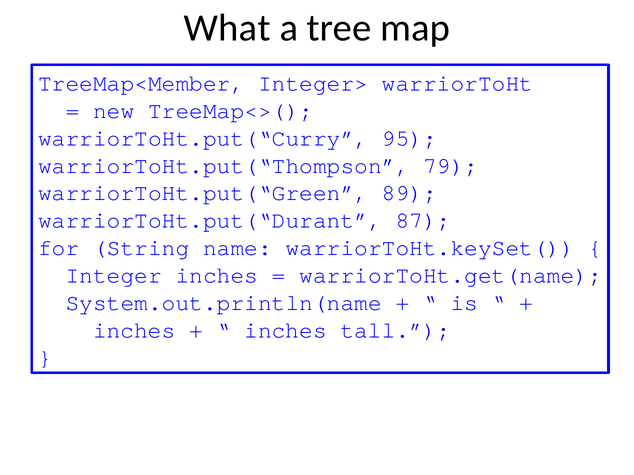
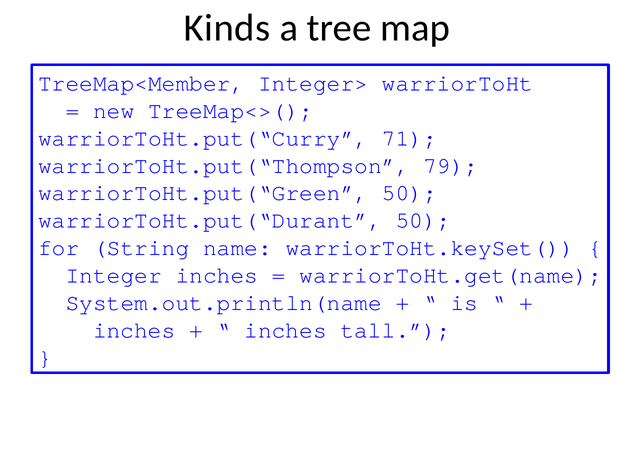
What: What -> Kinds
95: 95 -> 71
warriorToHt.put(“Green 89: 89 -> 50
warriorToHt.put(“Durant 87: 87 -> 50
